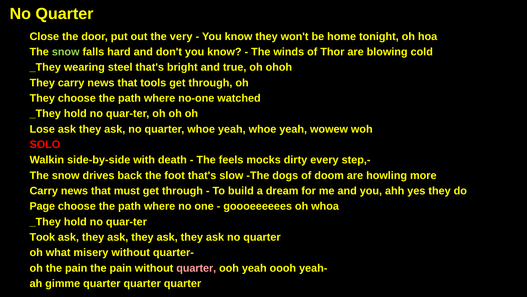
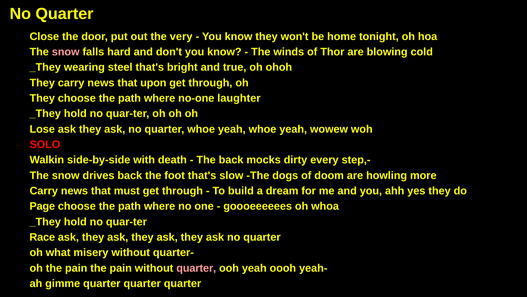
snow at (66, 52) colour: light green -> pink
tools: tools -> upon
watched: watched -> laughter
The feels: feels -> back
Took: Took -> Race
